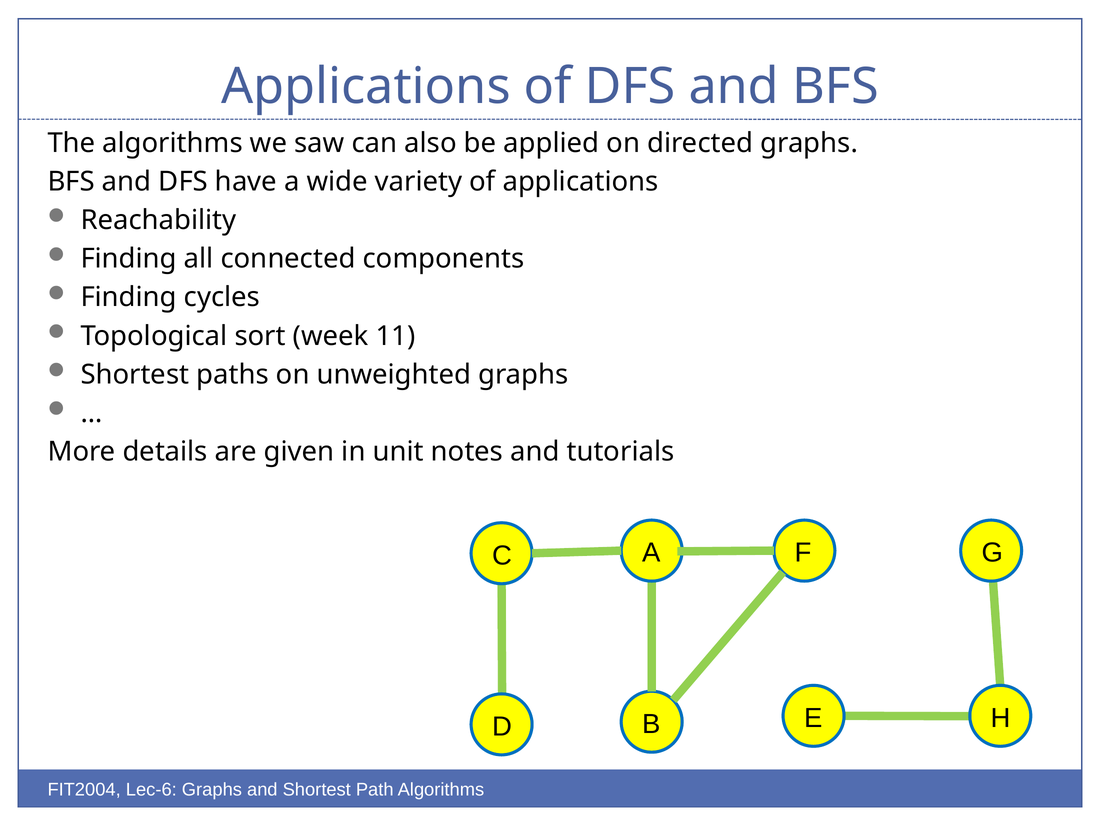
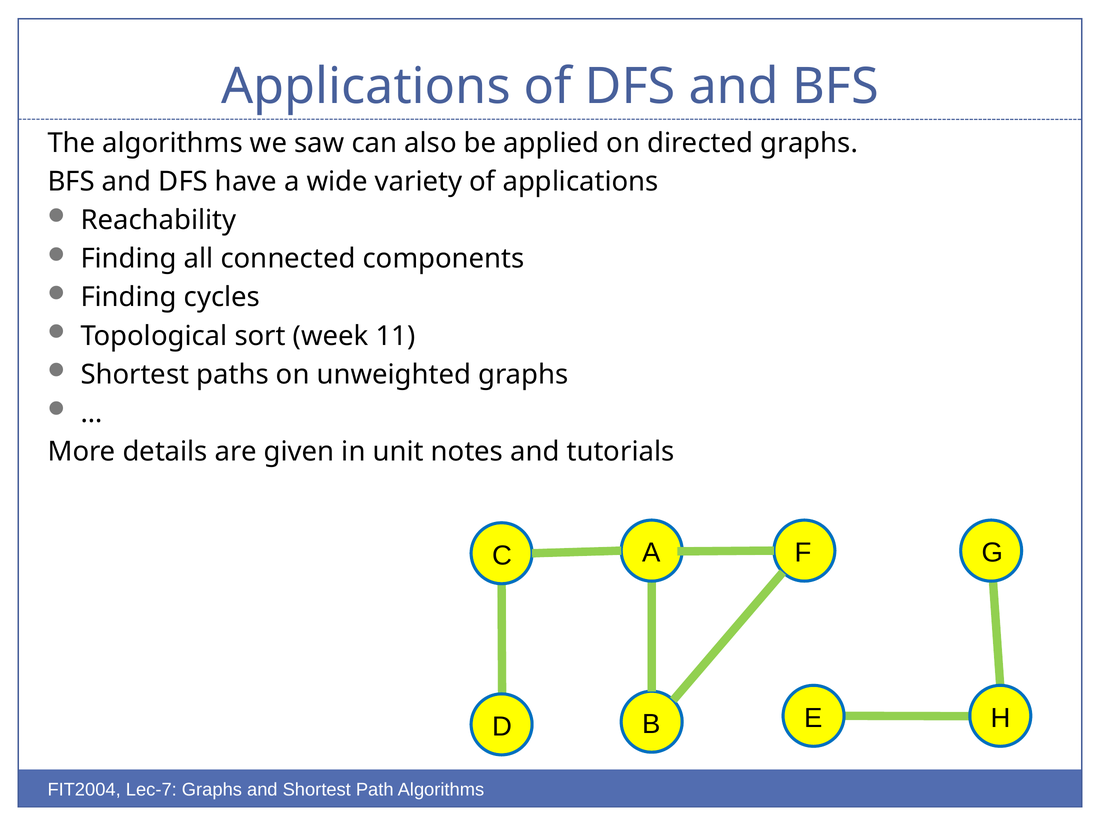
Lec-6: Lec-6 -> Lec-7
